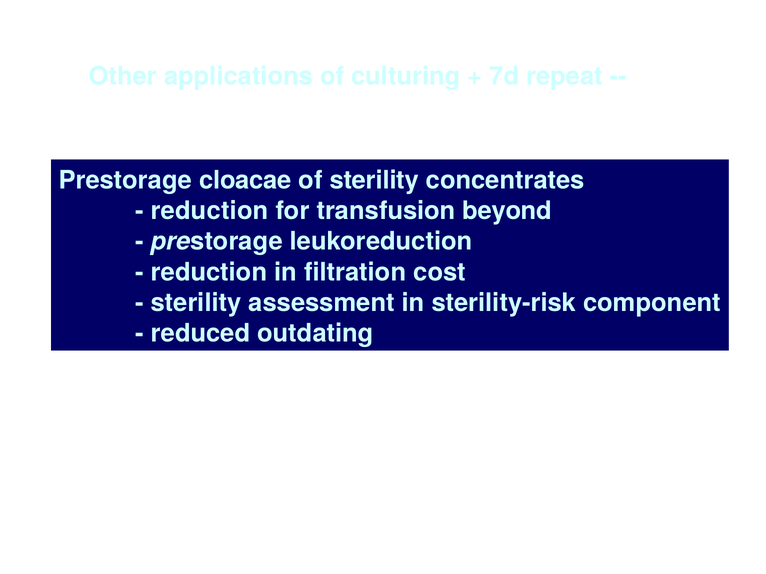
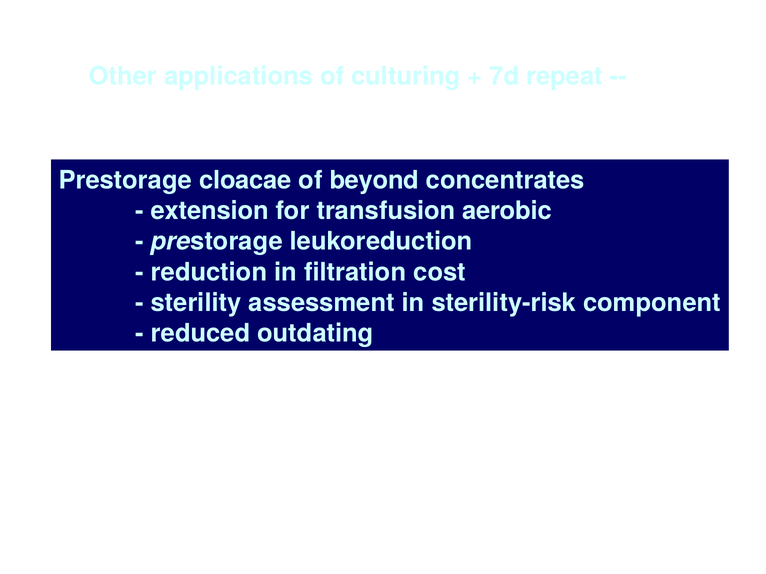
of sterility: sterility -> beyond
reduction at (210, 211): reduction -> extension
beyond: beyond -> aerobic
